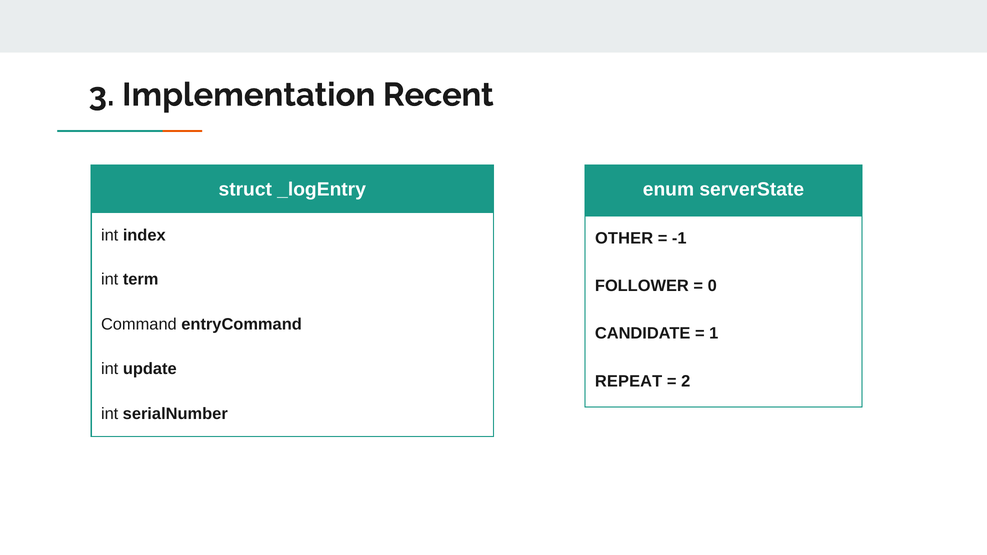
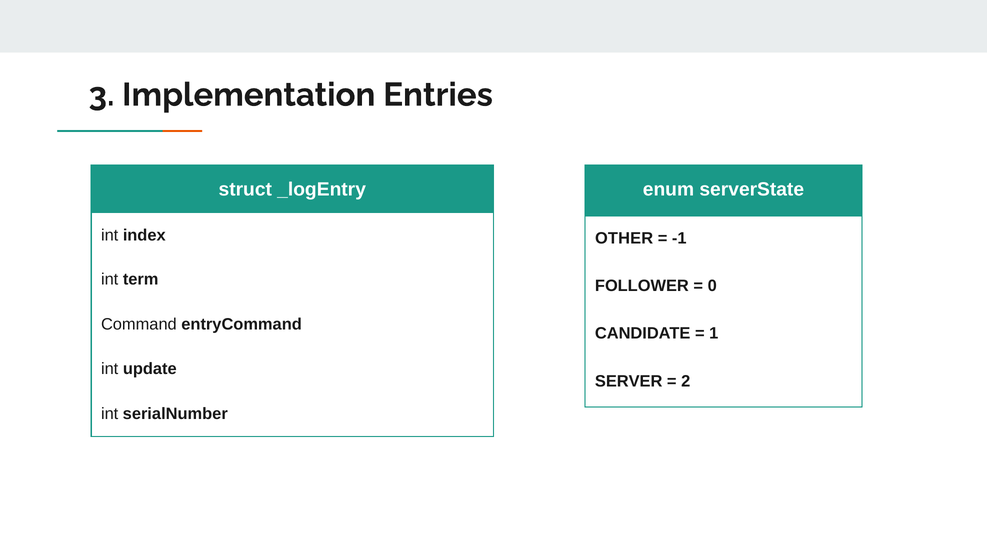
Recent: Recent -> Entries
REPEAT: REPEAT -> SERVER
